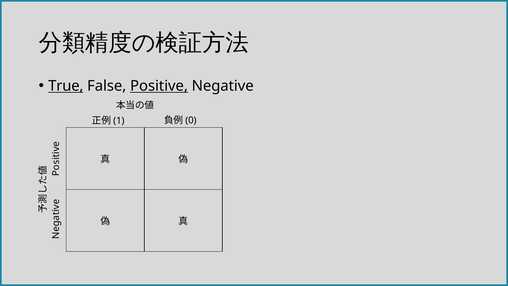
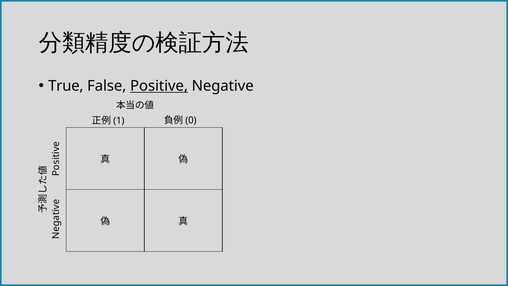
True underline: present -> none
